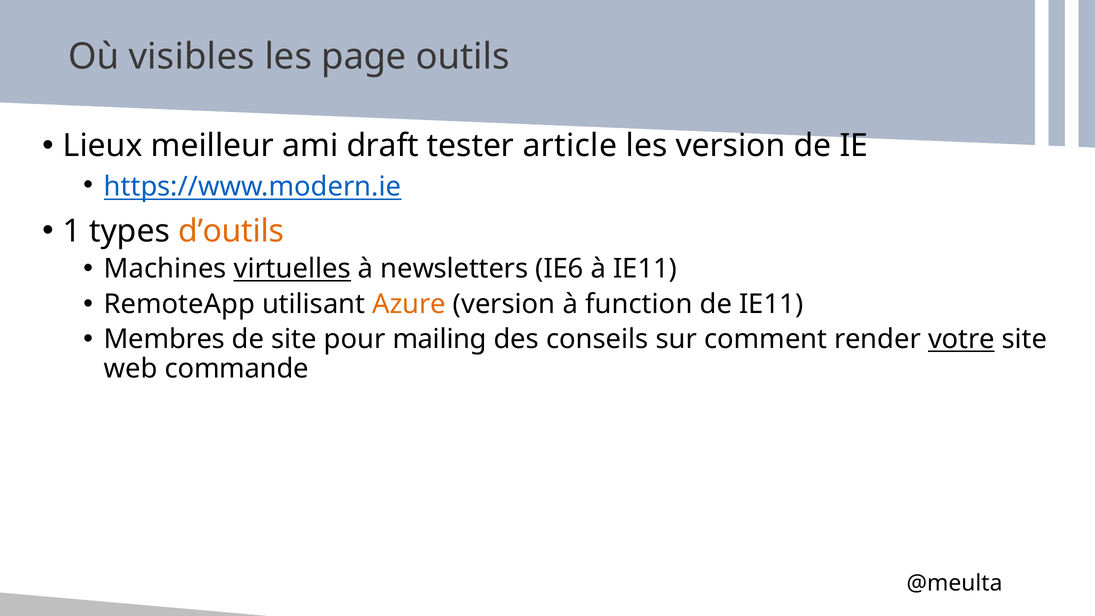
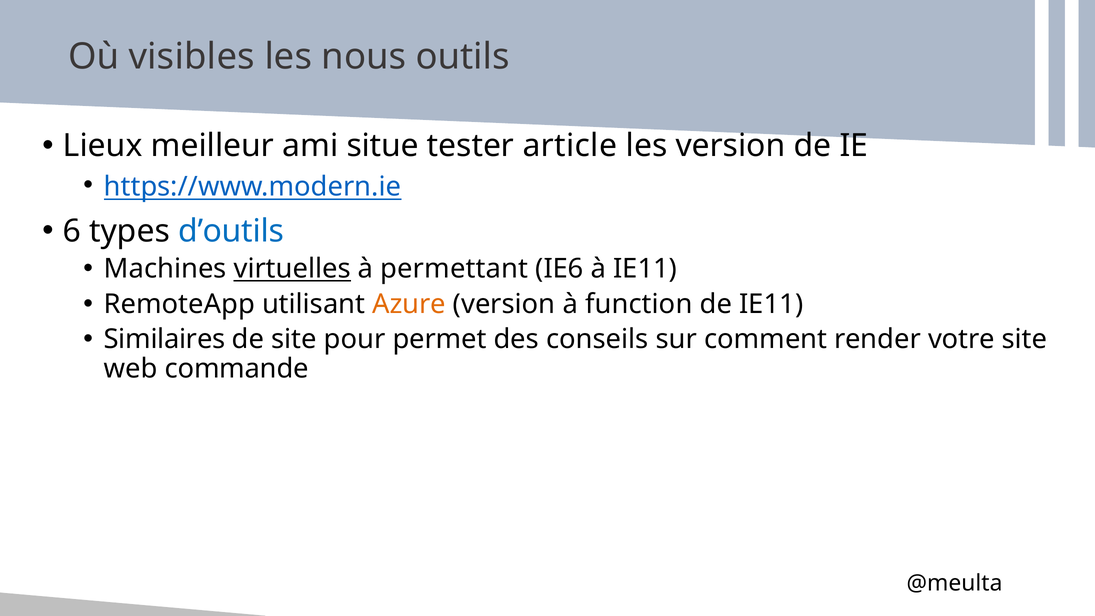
page: page -> nous
draft: draft -> situe
1: 1 -> 6
d’outils colour: orange -> blue
newsletters: newsletters -> permettant
Membres: Membres -> Similaires
mailing: mailing -> permet
votre underline: present -> none
